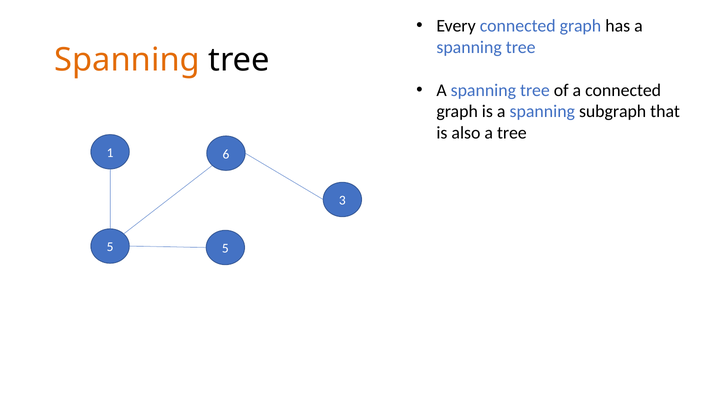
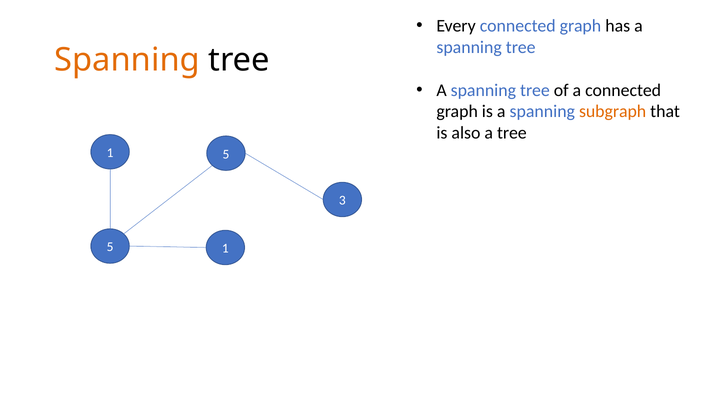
subgraph colour: black -> orange
1 6: 6 -> 5
5 5: 5 -> 1
